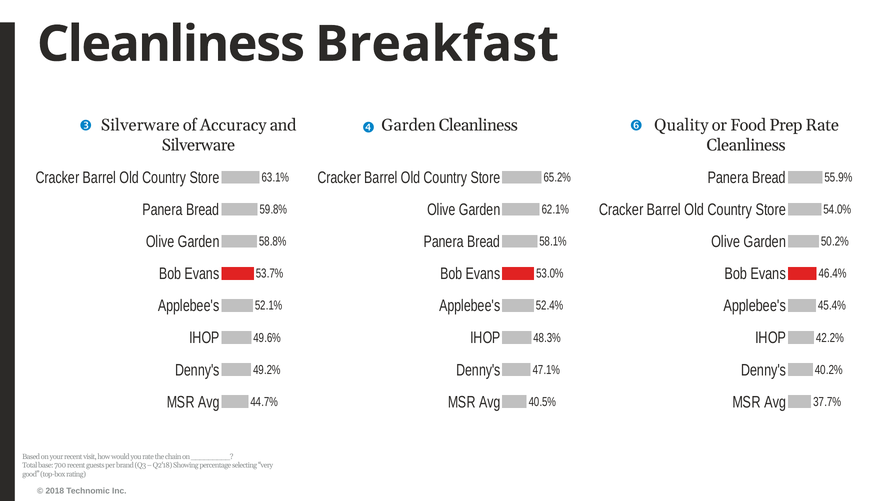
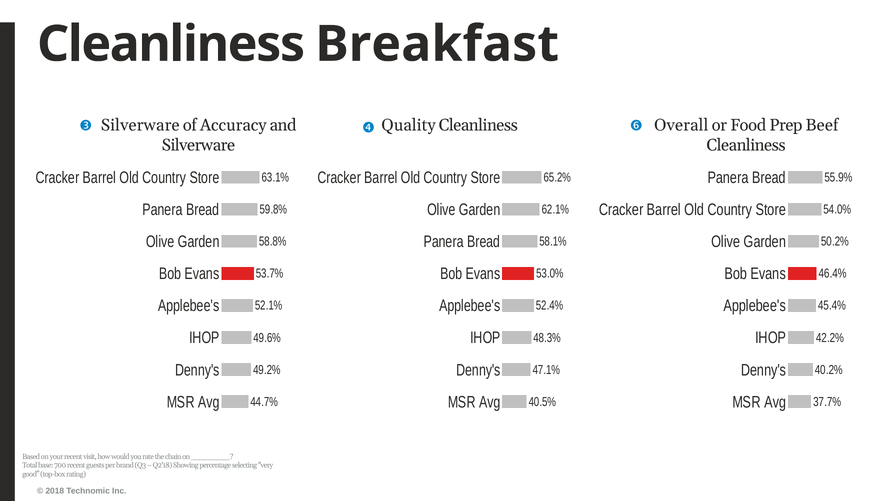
Garden at (409, 125): Garden -> Quality
Quality: Quality -> Overall
Prep Rate: Rate -> Beef
